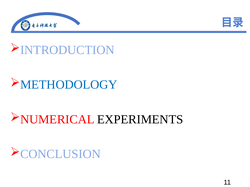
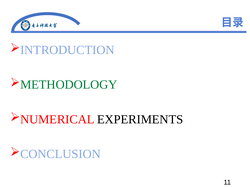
METHODOLOGY colour: blue -> green
